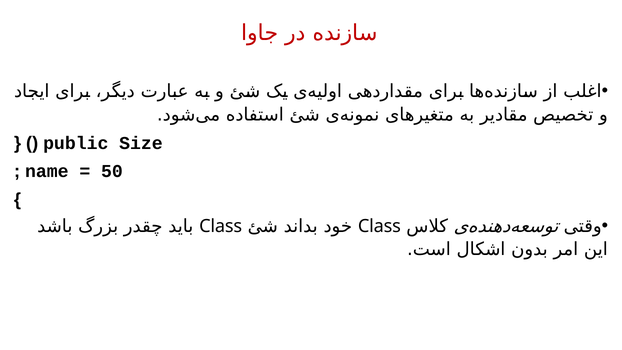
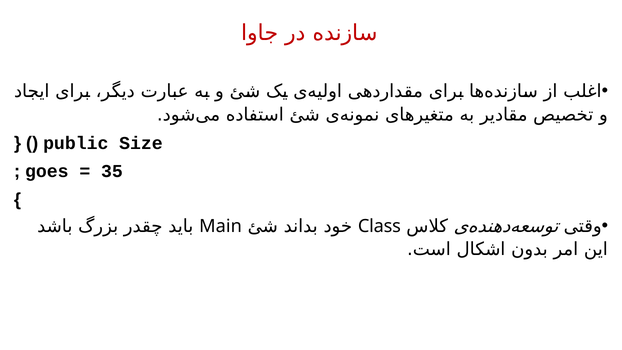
name: name -> goes
50: 50 -> 35
Class at (221, 226): Class -> Main
